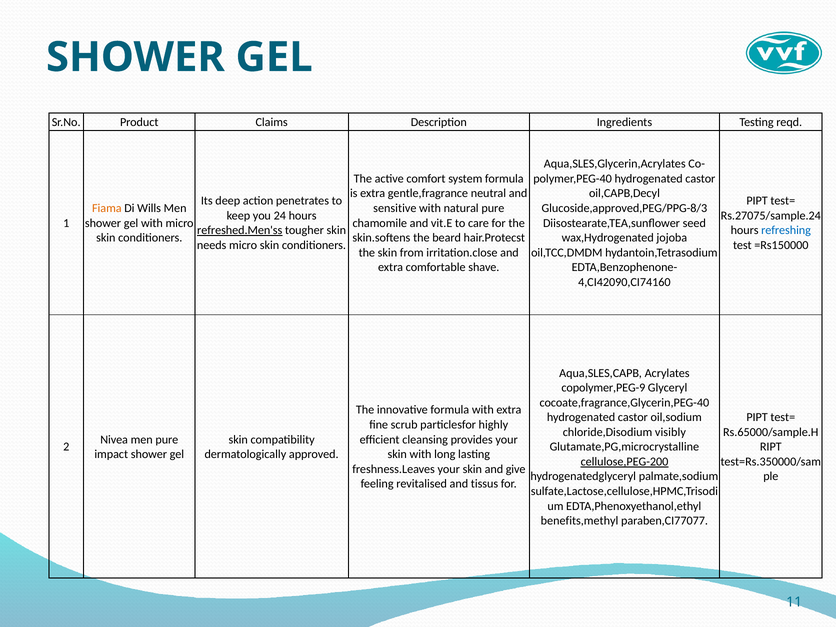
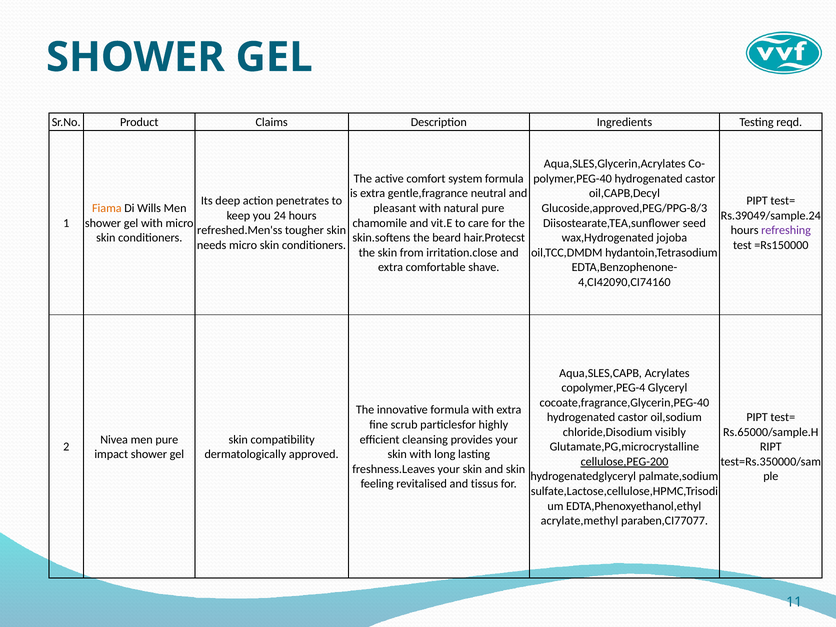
sensitive: sensitive -> pleasant
Rs.27075/sample.24: Rs.27075/sample.24 -> Rs.39049/sample.24
refreshed.Men'ss underline: present -> none
refreshing colour: blue -> purple
copolymer,PEG-9: copolymer,PEG-9 -> copolymer,PEG-4
and give: give -> skin
benefits,methyl: benefits,methyl -> acrylate,methyl
